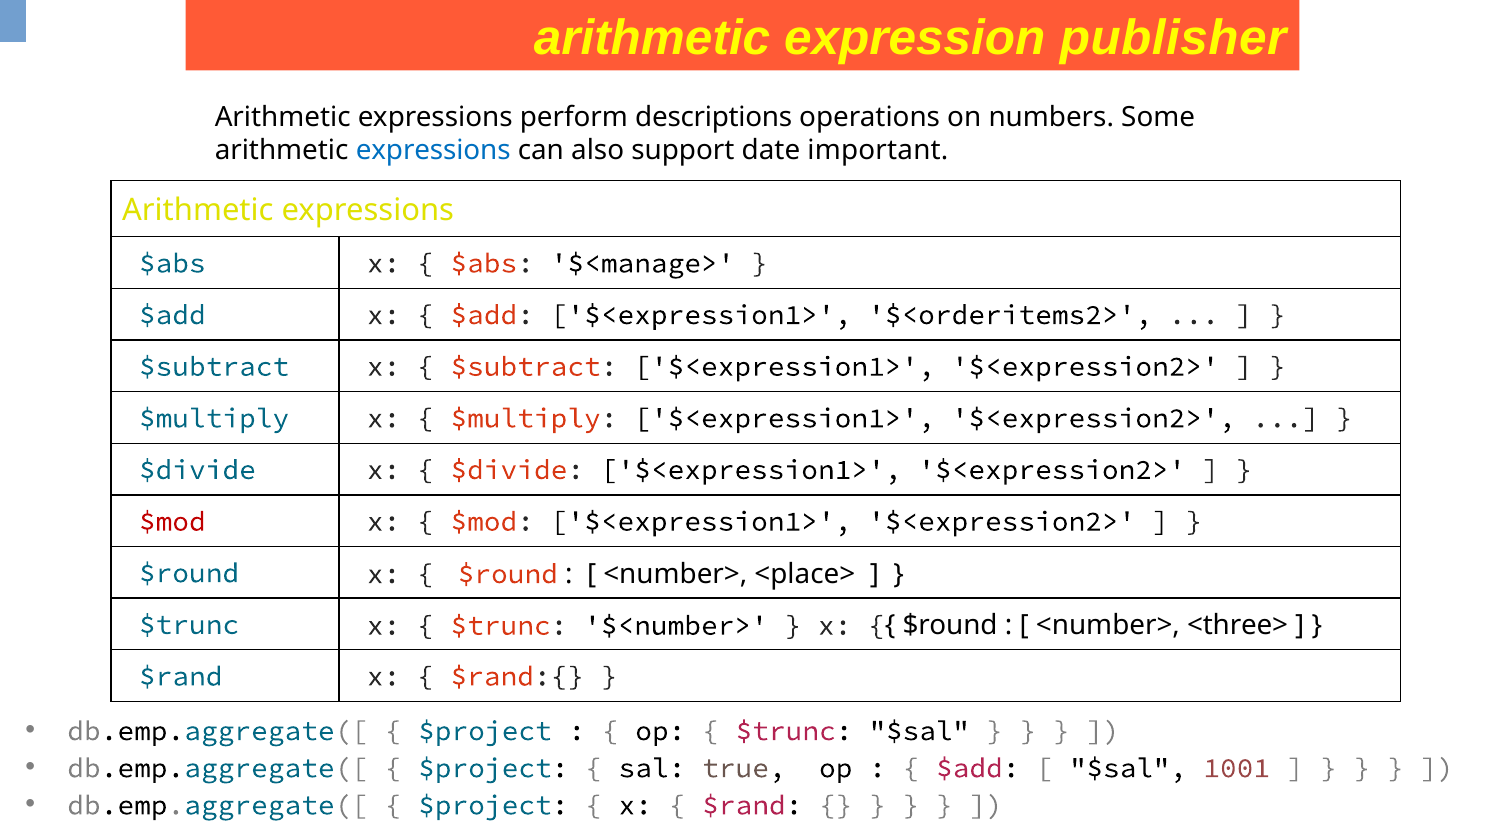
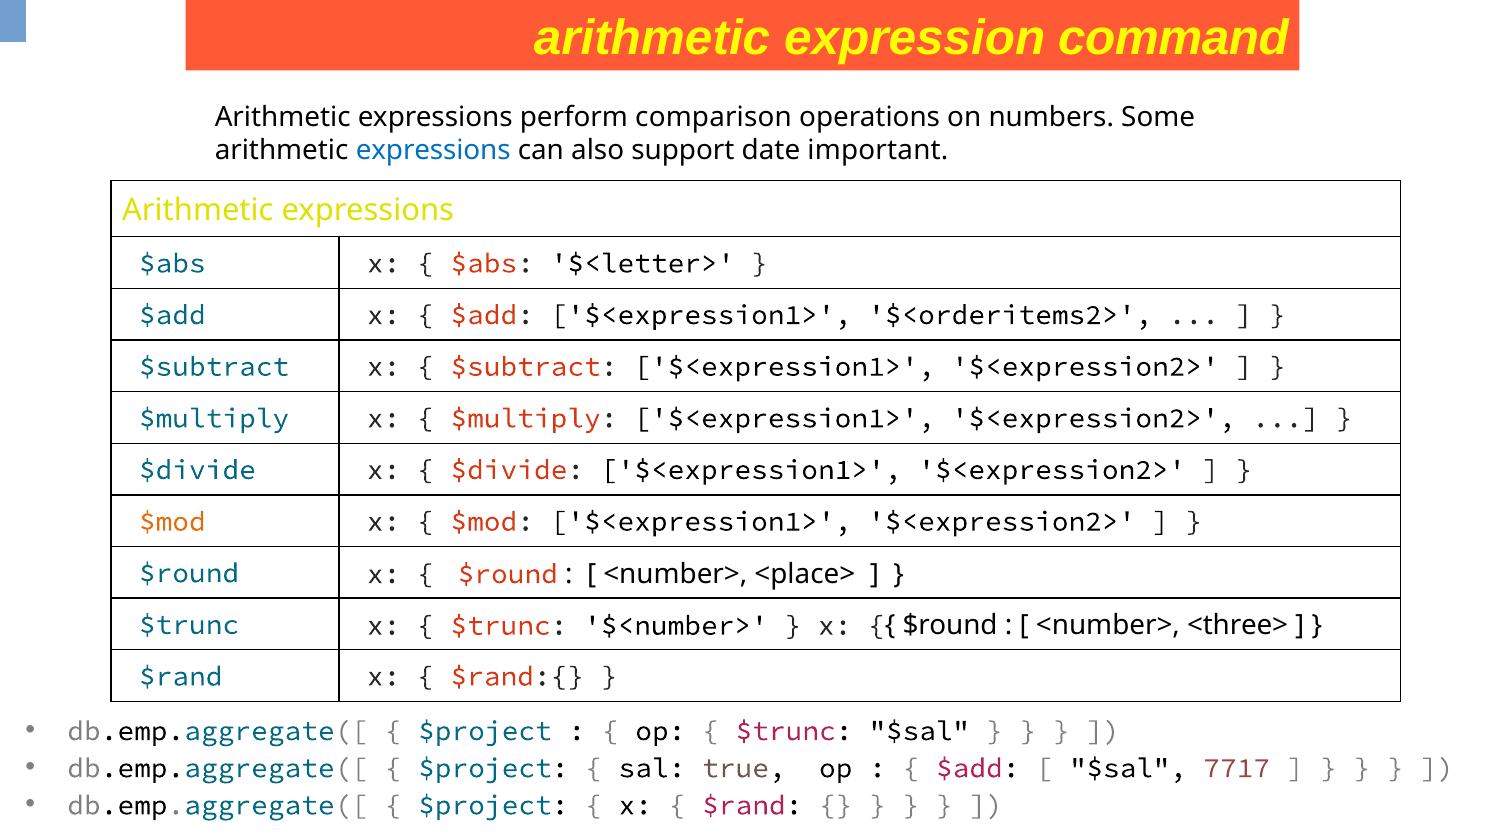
publisher: publisher -> command
descriptions: descriptions -> comparison
$<manage>: $<manage> -> $<letter>
$mod at (172, 522) colour: red -> orange
1001: 1001 -> 7717
